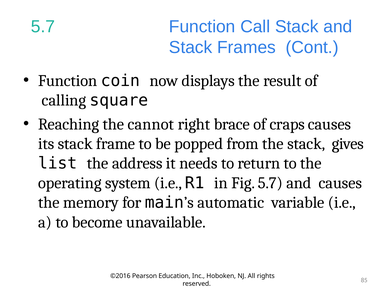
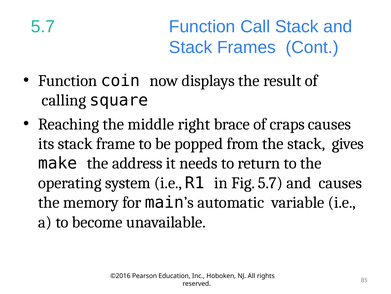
cannot: cannot -> middle
list: list -> make
